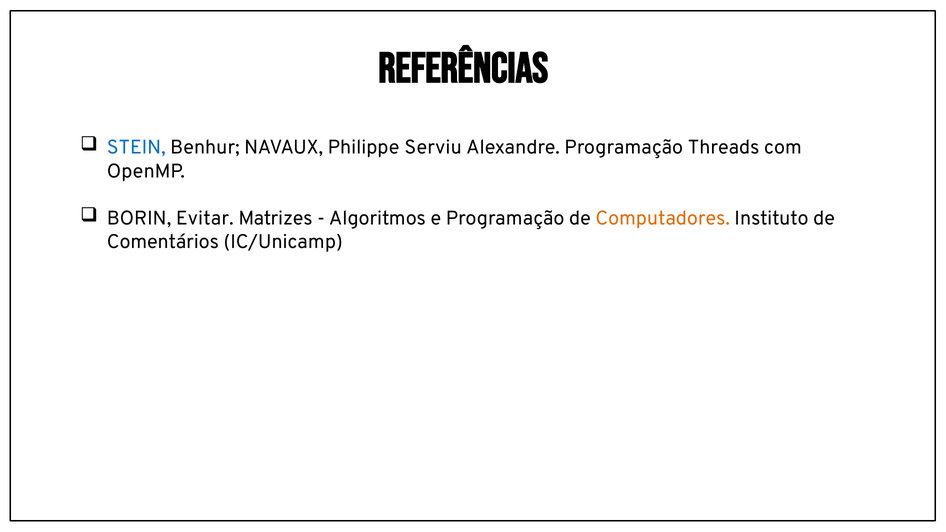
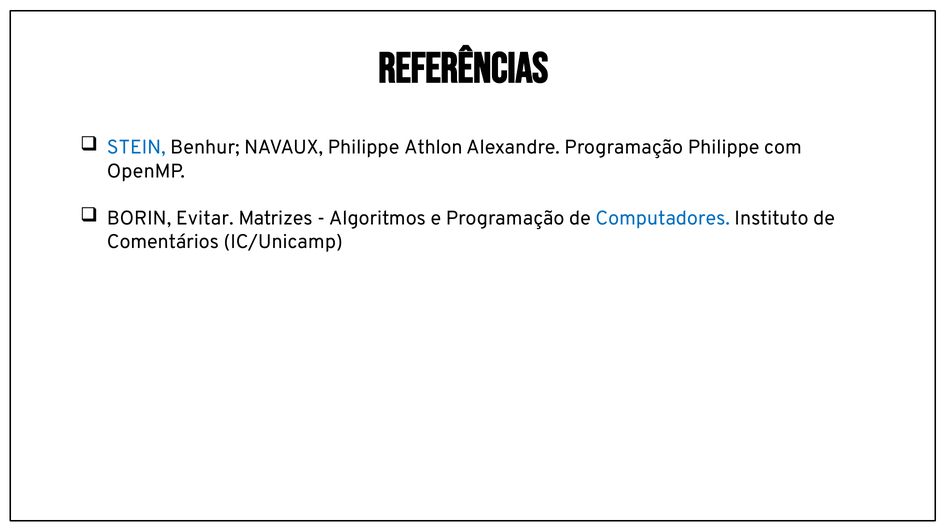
Serviu: Serviu -> Athlon
Programação Threads: Threads -> Philippe
Computadores colour: orange -> blue
